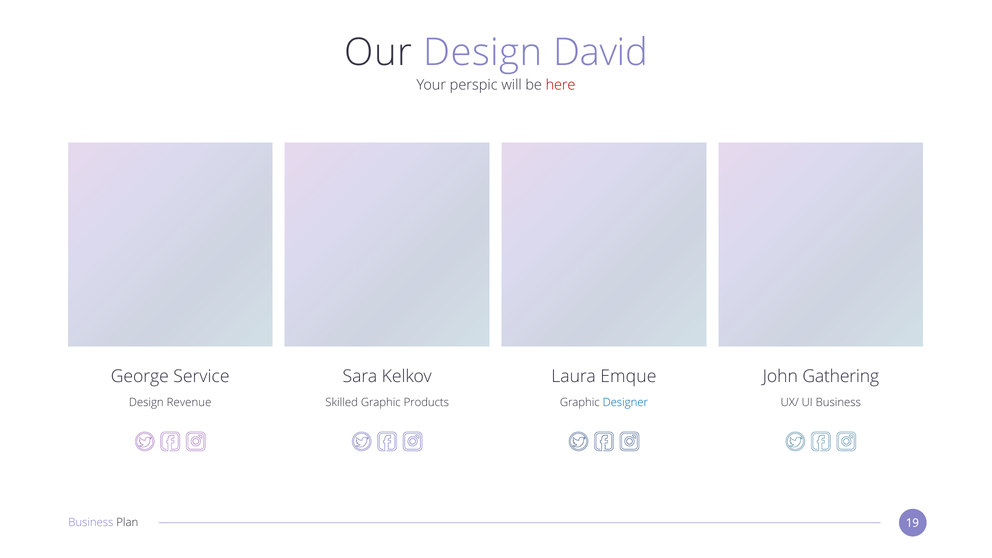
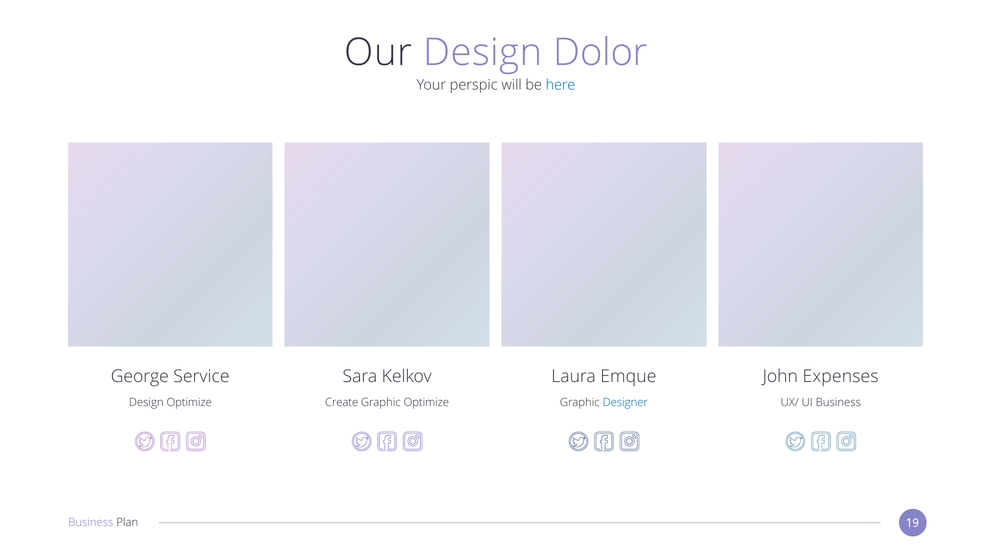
David: David -> Dolor
here colour: red -> blue
Gathering: Gathering -> Expenses
Design Revenue: Revenue -> Optimize
Skilled: Skilled -> Create
Graphic Products: Products -> Optimize
